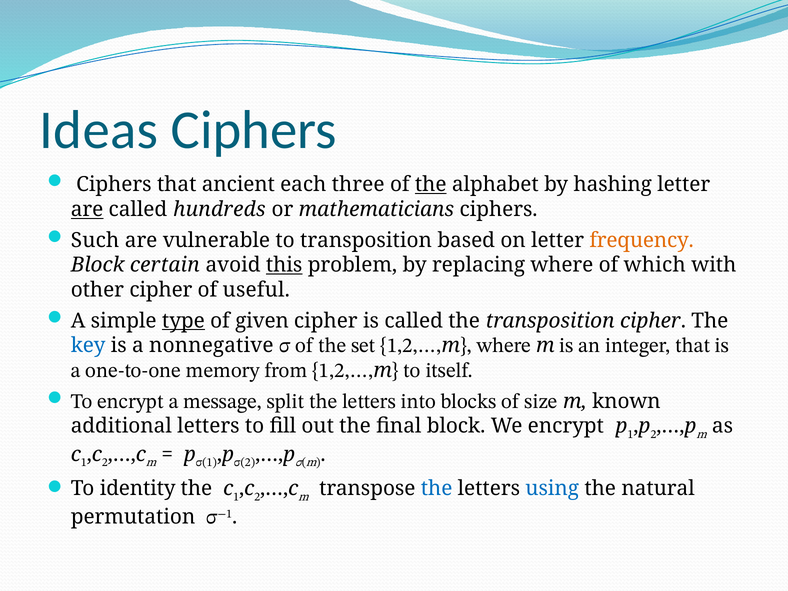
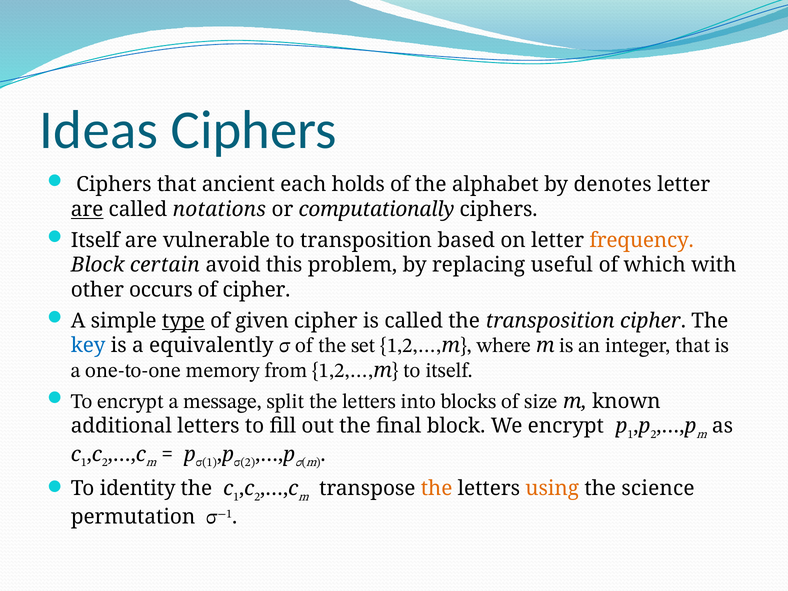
three: three -> holds
the at (431, 185) underline: present -> none
hashing: hashing -> denotes
hundreds: hundreds -> notations
mathematicians: mathematicians -> computationally
Such at (95, 240): Such -> Itself
this underline: present -> none
replacing where: where -> useful
other cipher: cipher -> occurs
of useful: useful -> cipher
nonnegative: nonnegative -> equivalently
the at (437, 488) colour: blue -> orange
using colour: blue -> orange
natural: natural -> science
